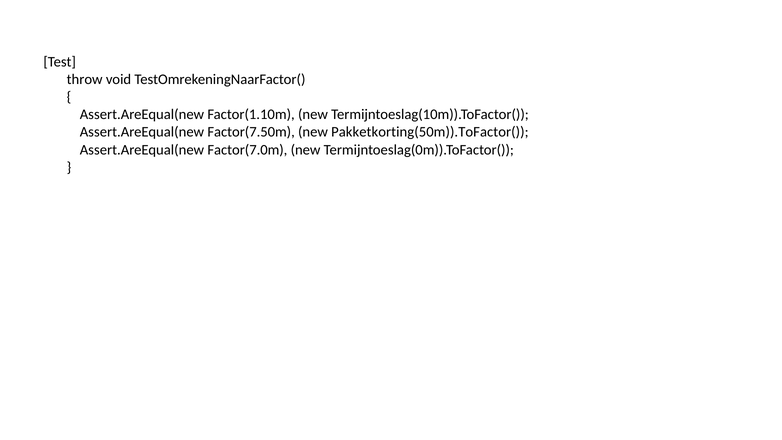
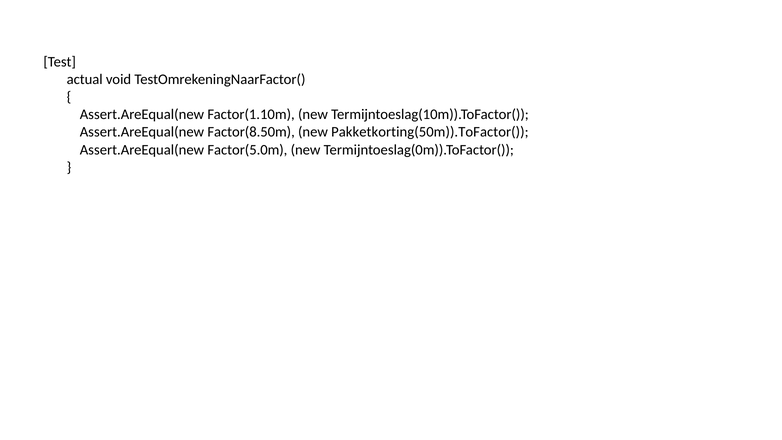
throw: throw -> actual
Factor(7.50m: Factor(7.50m -> Factor(8.50m
Factor(7.0m: Factor(7.0m -> Factor(5.0m
